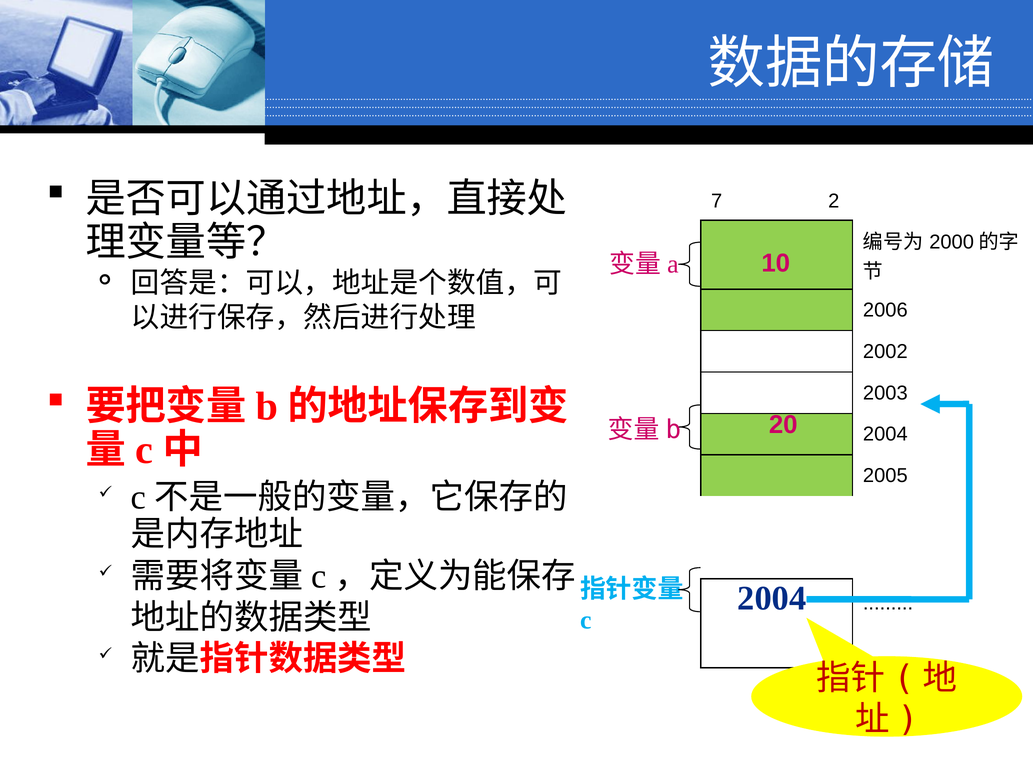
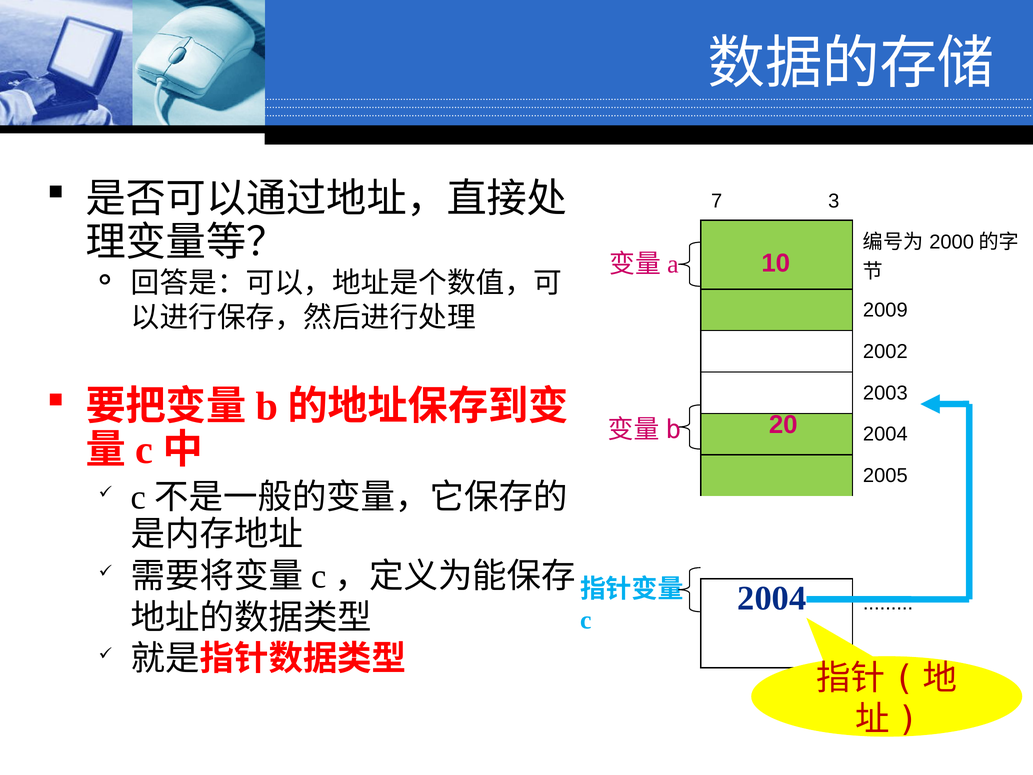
2: 2 -> 3
2006: 2006 -> 2009
